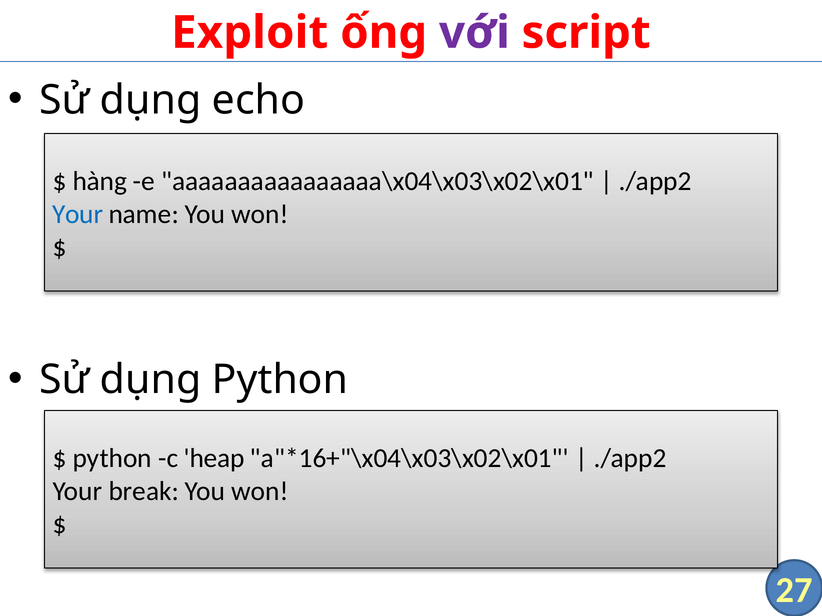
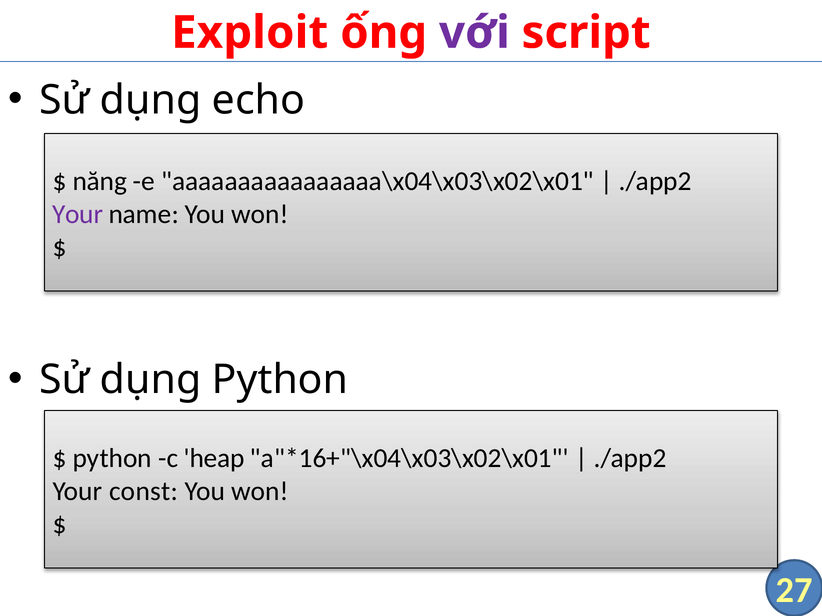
hàng: hàng -> năng
Your at (78, 214) colour: blue -> purple
break: break -> const
